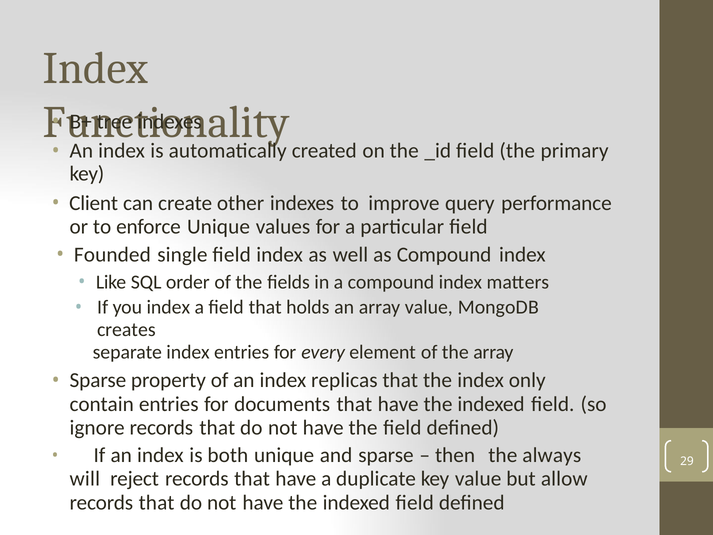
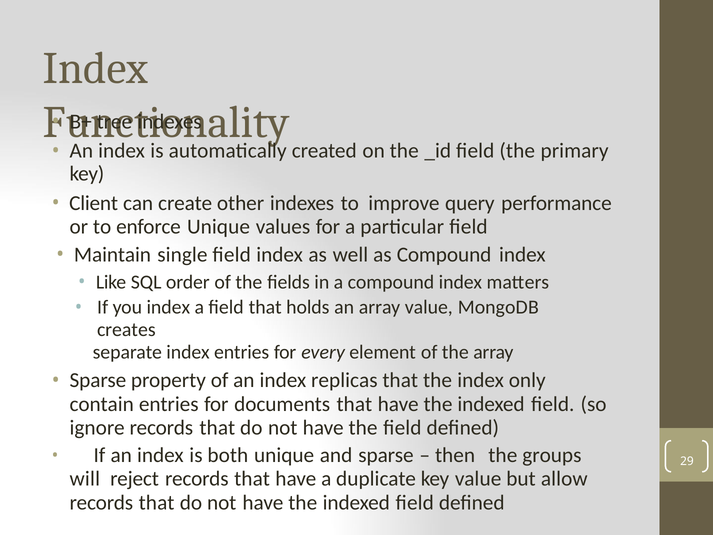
Founded: Founded -> Maintain
always: always -> groups
